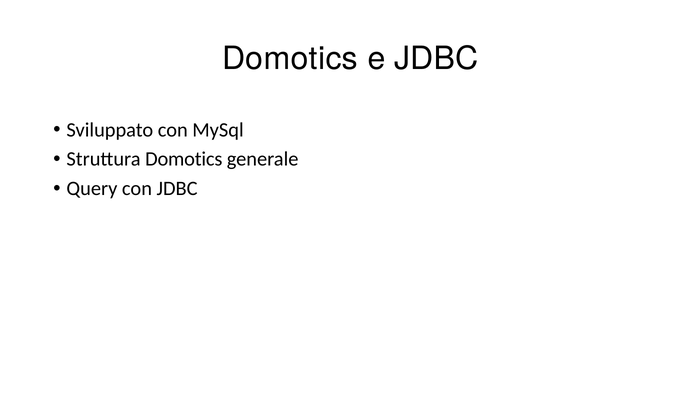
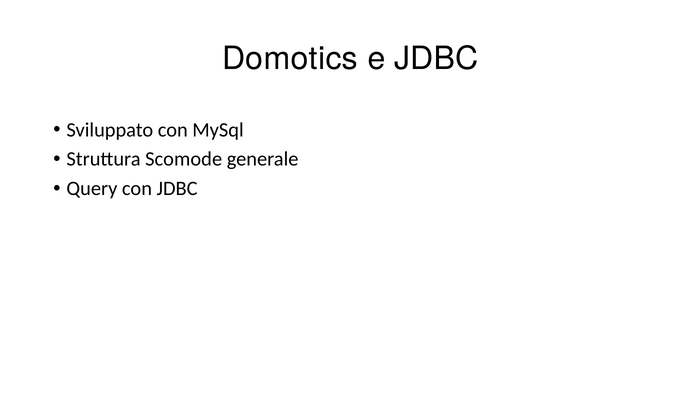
Struttura Domotics: Domotics -> Scomode
